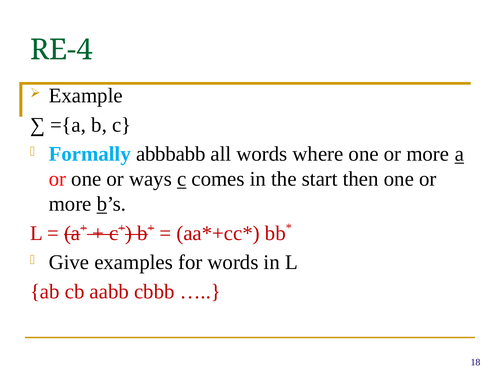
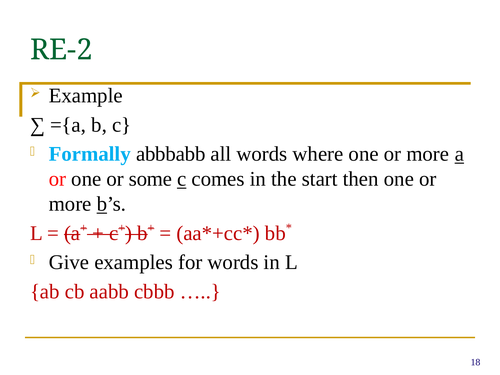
RE-4: RE-4 -> RE-2
ways: ways -> some
